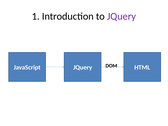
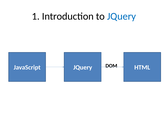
JQuery at (122, 16) colour: purple -> blue
